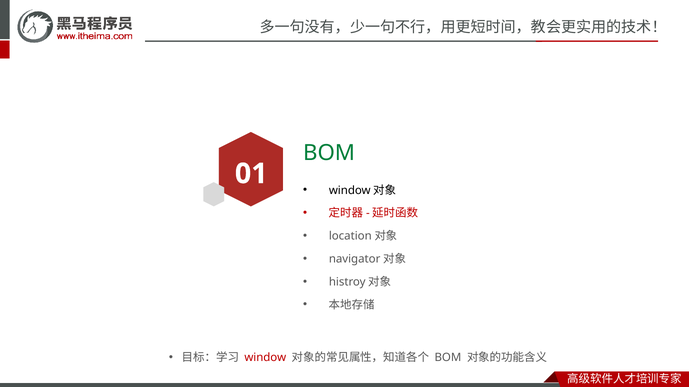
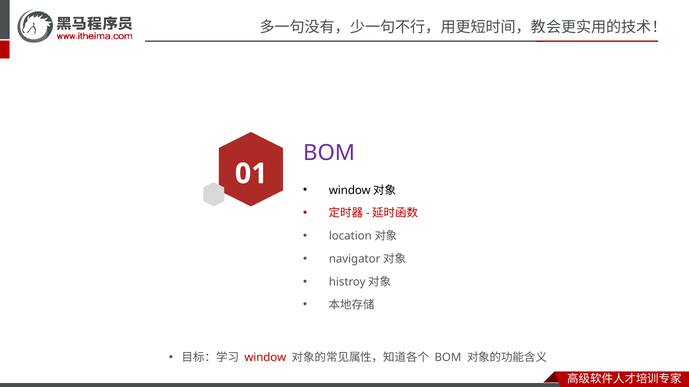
BOM at (329, 153) colour: green -> purple
